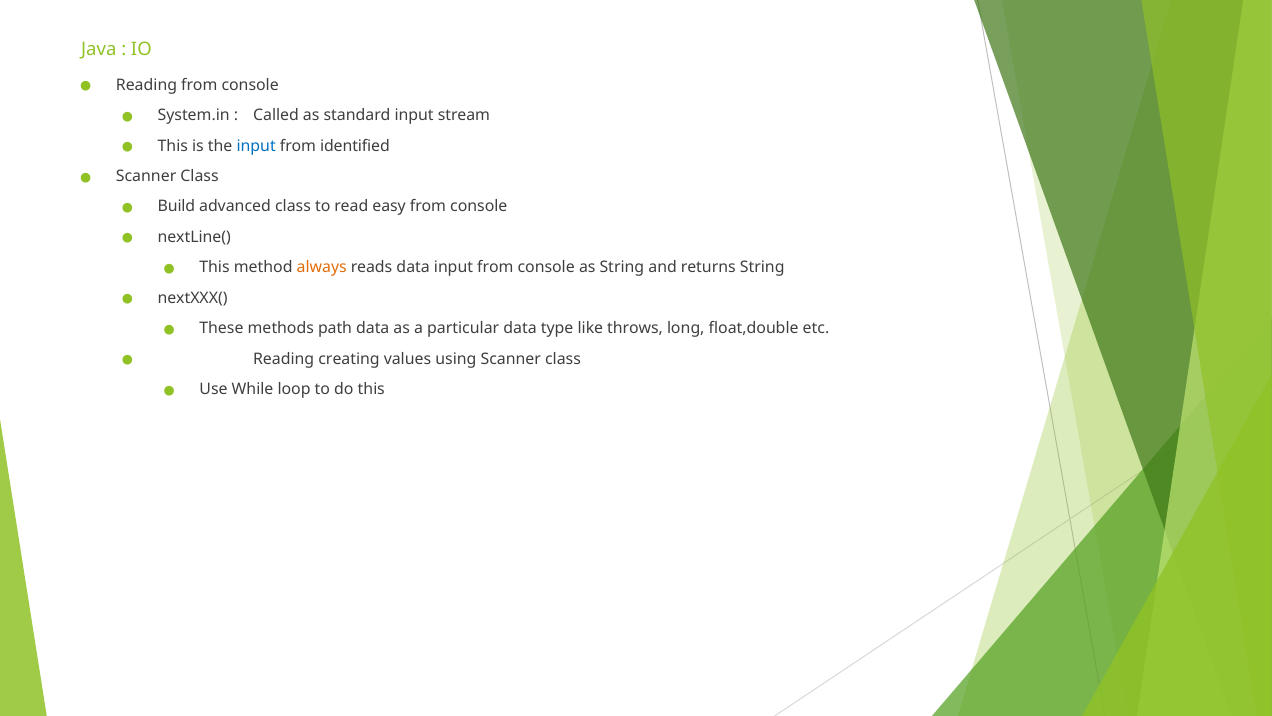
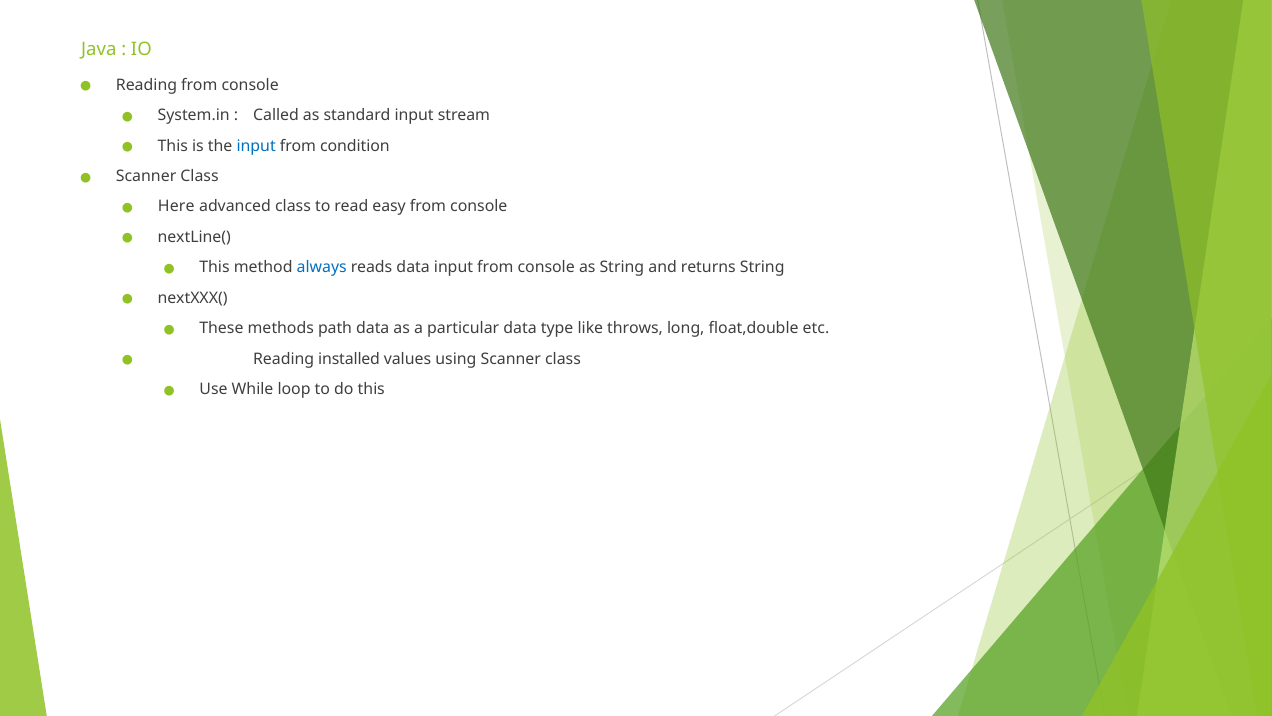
identified: identified -> condition
Build: Build -> Here
always colour: orange -> blue
creating: creating -> installed
